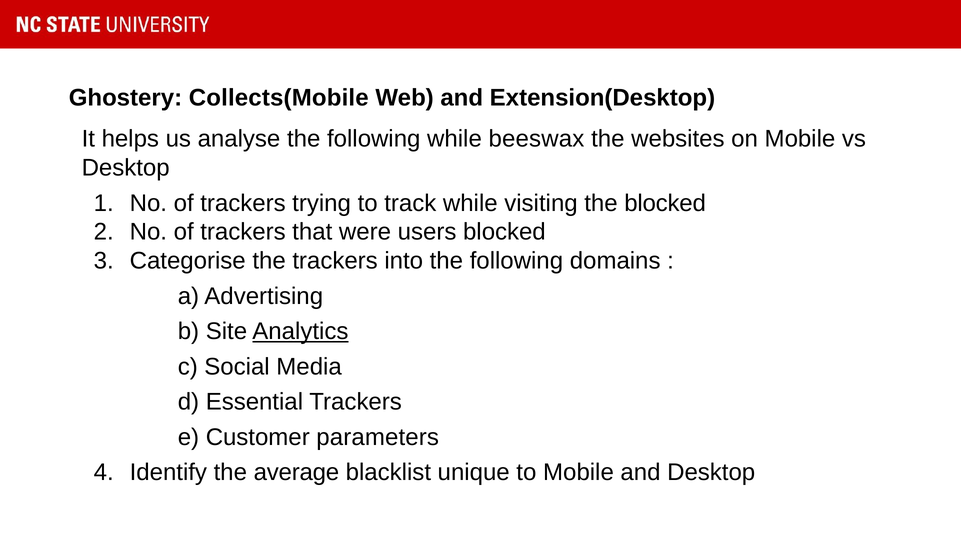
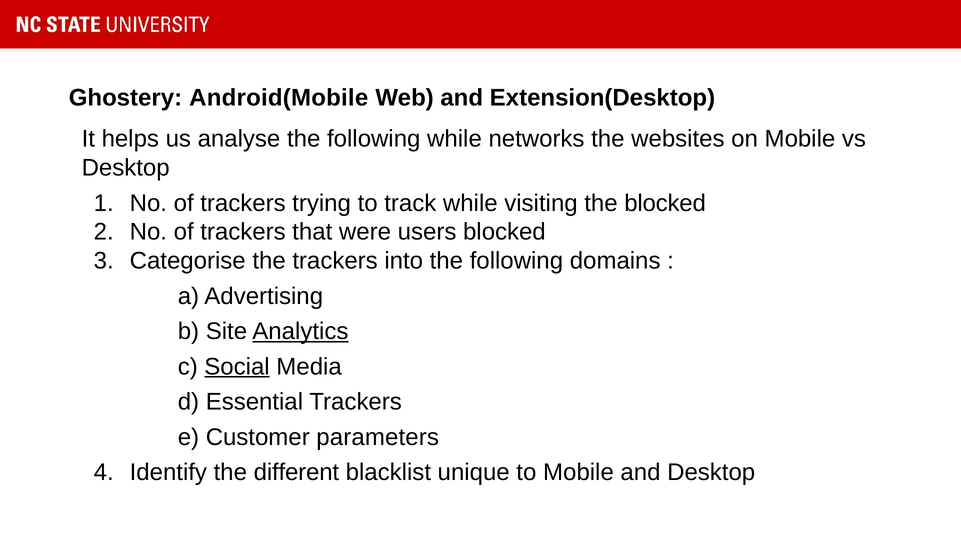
Collects(Mobile: Collects(Mobile -> Android(Mobile
beeswax: beeswax -> networks
Social underline: none -> present
average: average -> different
